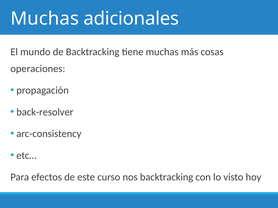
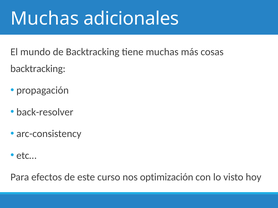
operaciones at (38, 69): operaciones -> backtracking
nos backtracking: backtracking -> optimización
